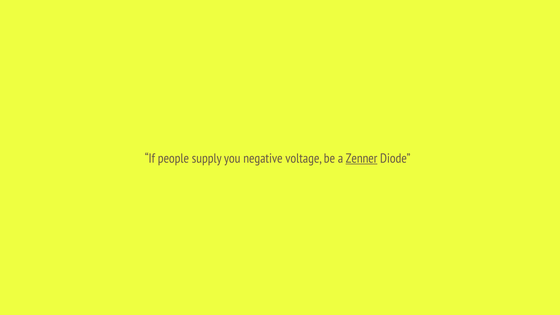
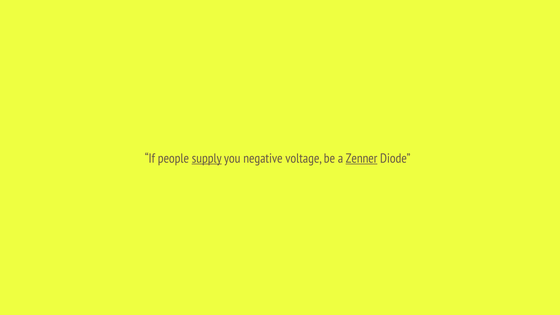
supply underline: none -> present
